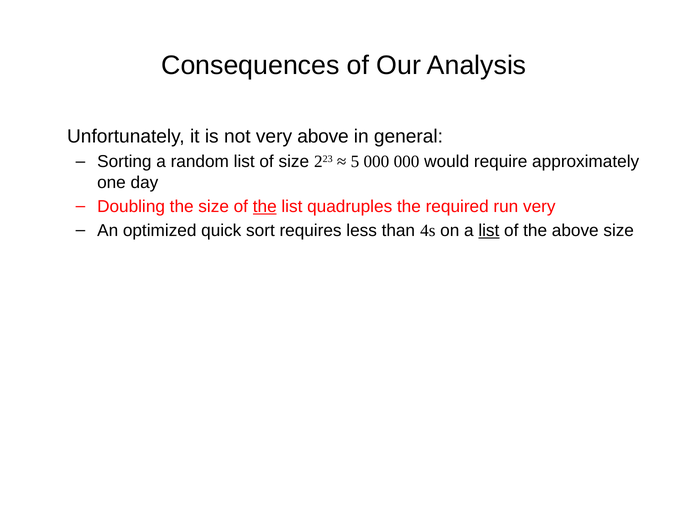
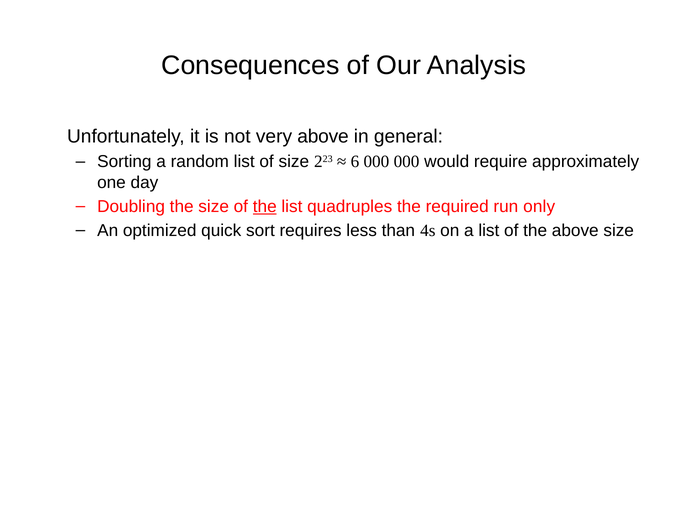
5: 5 -> 6
run very: very -> only
list at (489, 231) underline: present -> none
